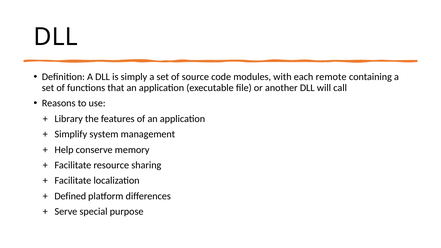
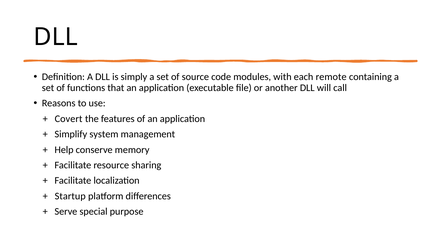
Library: Library -> Covert
Defined: Defined -> Startup
